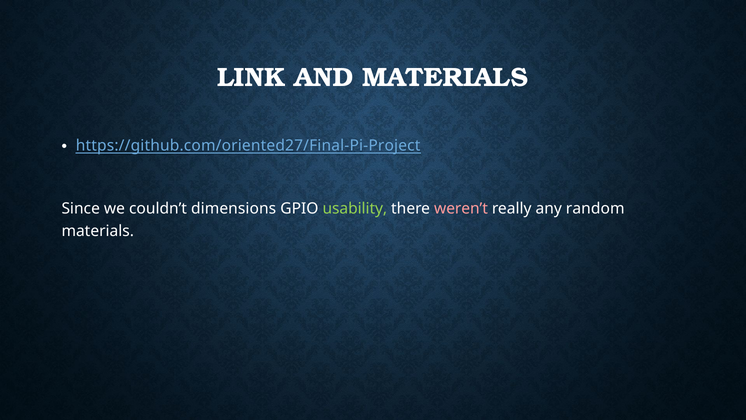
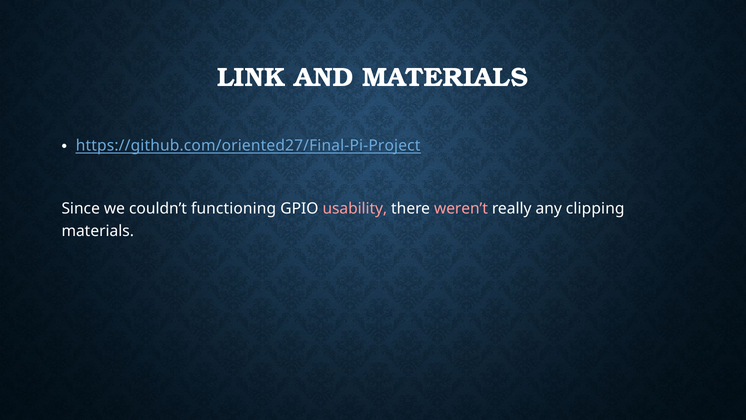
dimensions: dimensions -> functioning
usability colour: light green -> pink
random: random -> clipping
